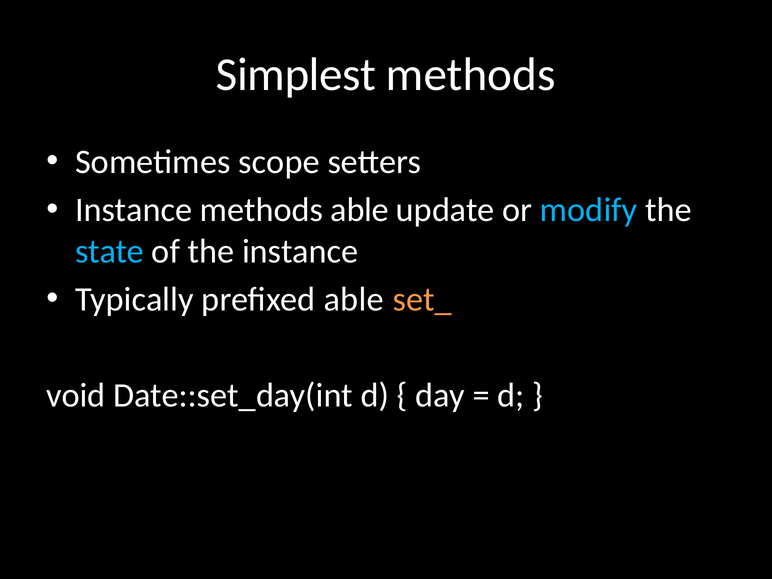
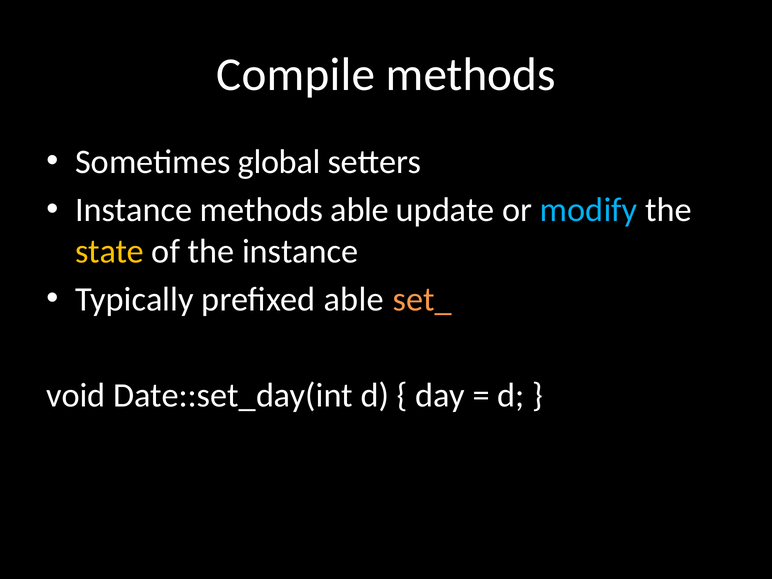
Simplest: Simplest -> Compile
scope: scope -> global
state colour: light blue -> yellow
